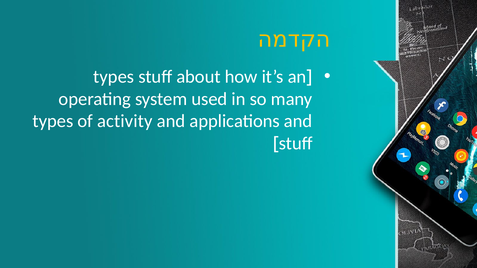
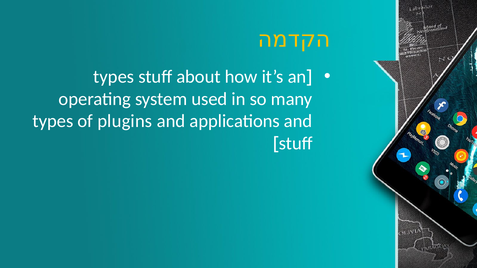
activity: activity -> plugins
